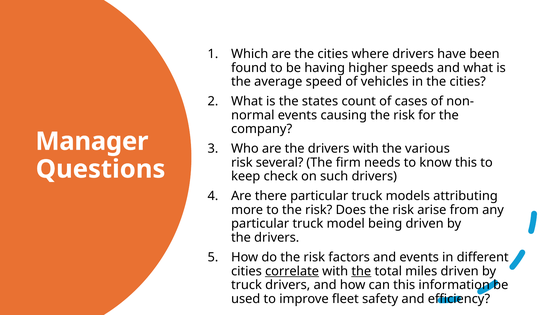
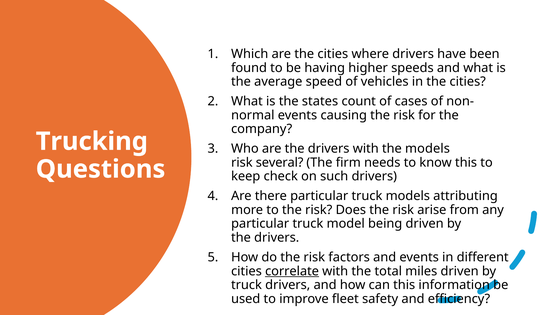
Manager: Manager -> Trucking
the various: various -> models
the at (361, 271) underline: present -> none
